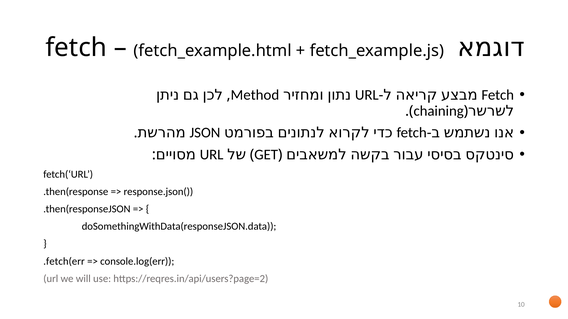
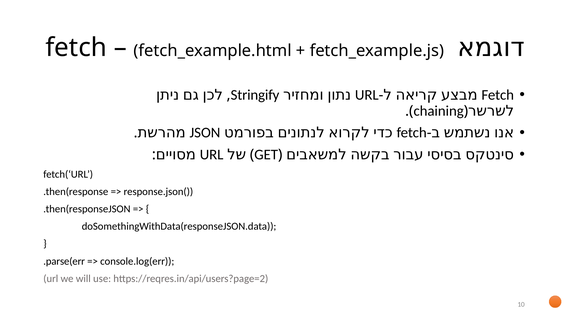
Method: Method -> Stringify
.fetch(err: .fetch(err -> .parse(err
